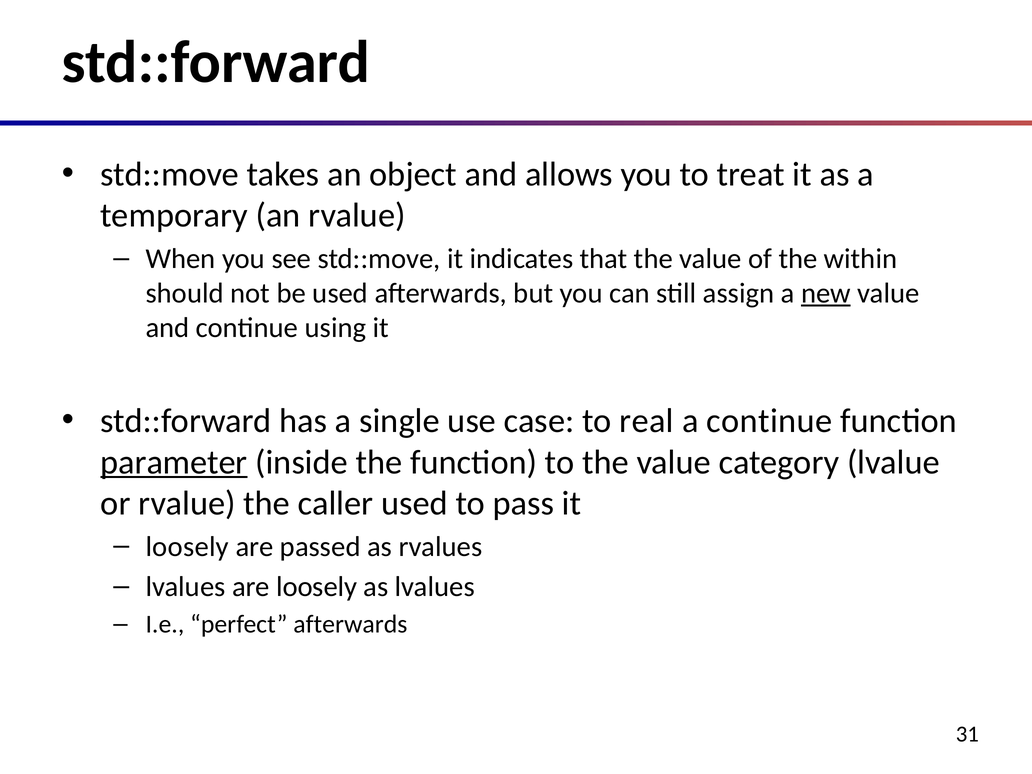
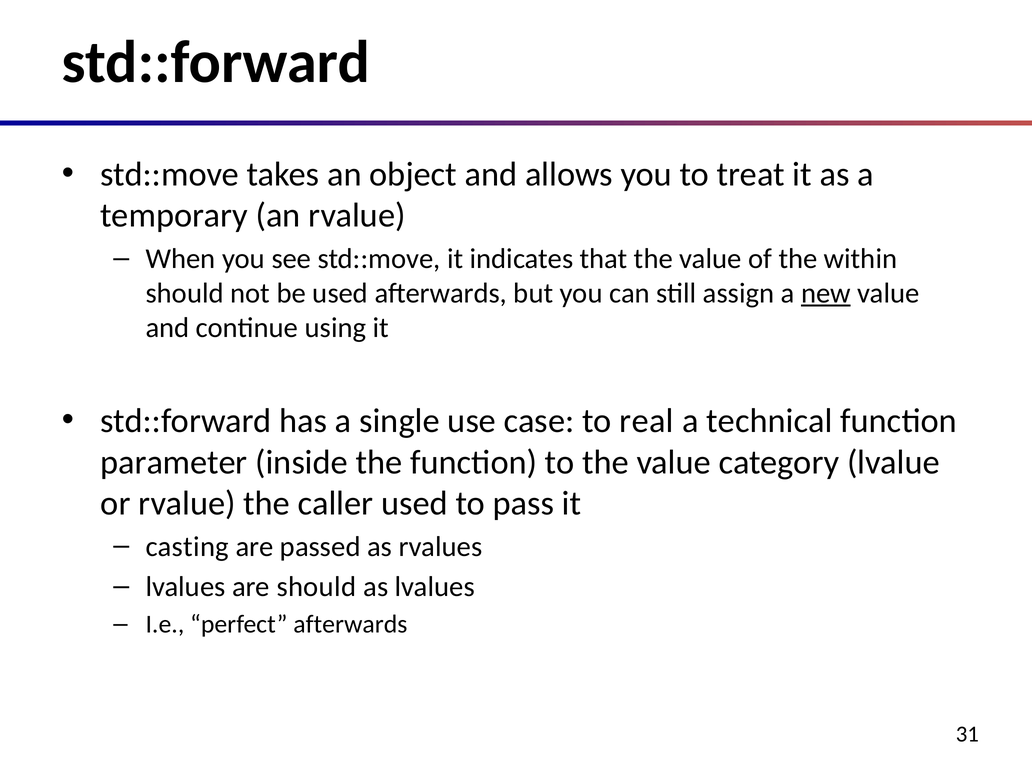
a continue: continue -> technical
parameter underline: present -> none
loosely at (187, 547): loosely -> casting
are loosely: loosely -> should
